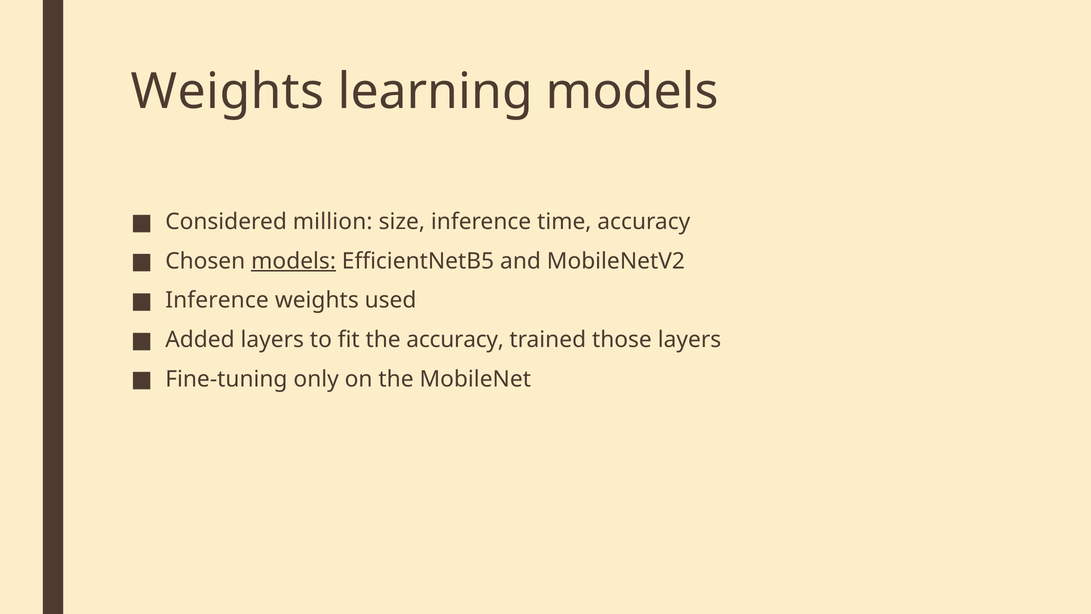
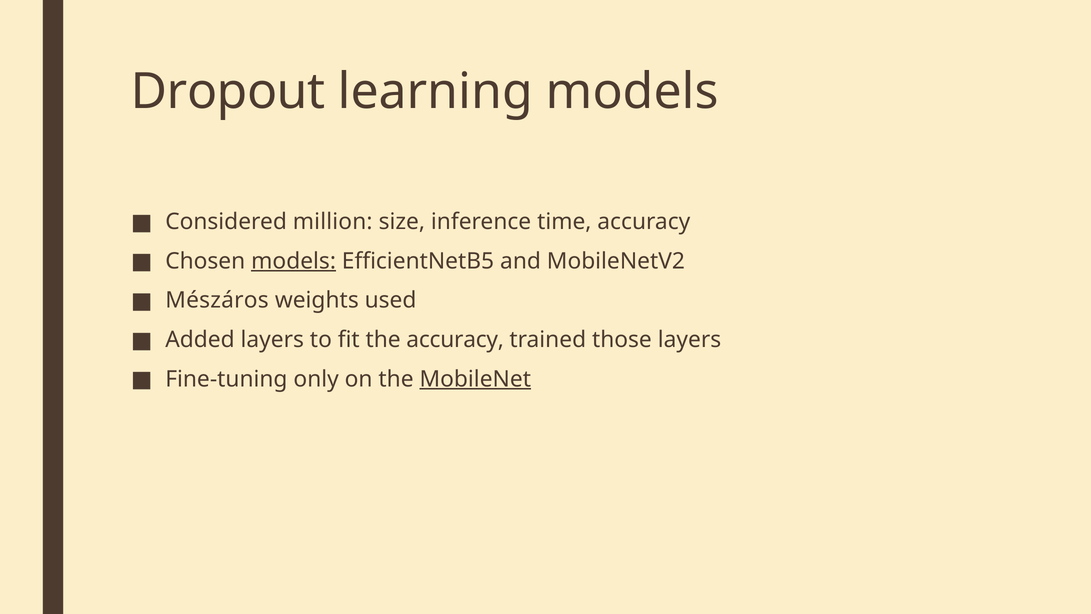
Weights at (228, 92): Weights -> Dropout
Inference at (217, 300): Inference -> Mészáros
MobileNet underline: none -> present
